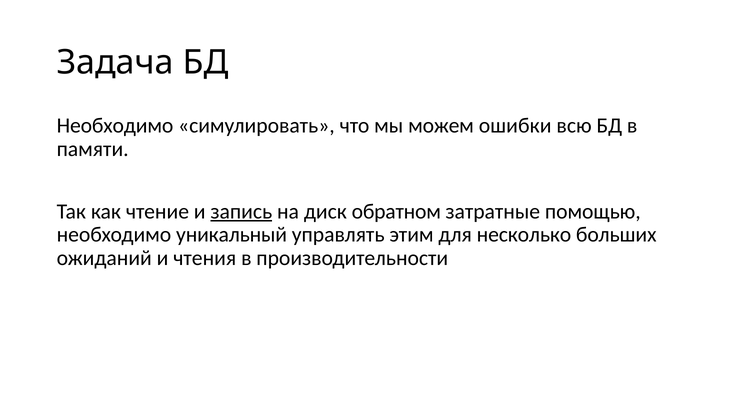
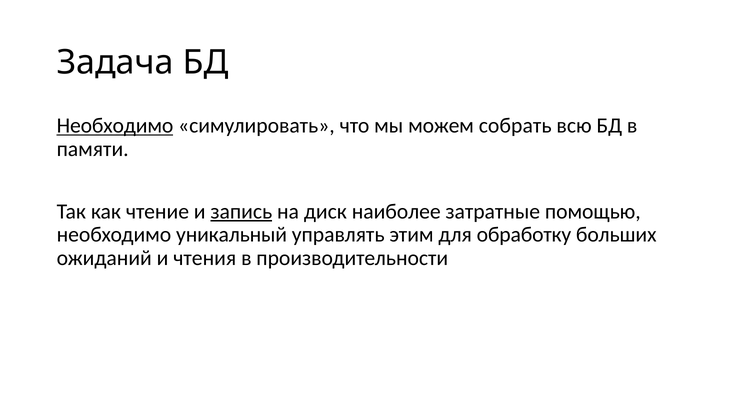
Необходимо at (115, 126) underline: none -> present
ошибки: ошибки -> собрать
обратном: обратном -> наиболее
несколько: несколько -> обработку
